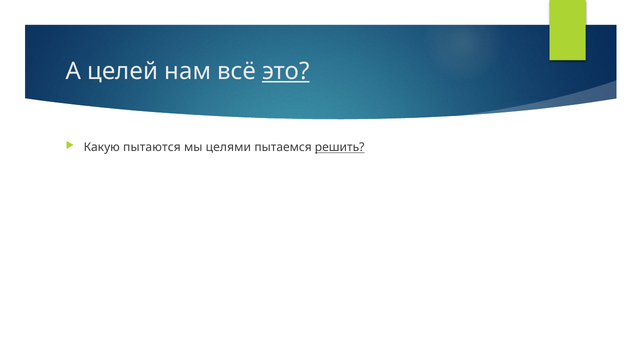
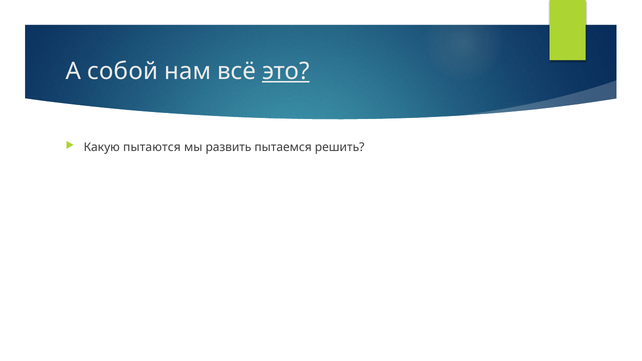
целей: целей -> собой
целями: целями -> развить
решить underline: present -> none
